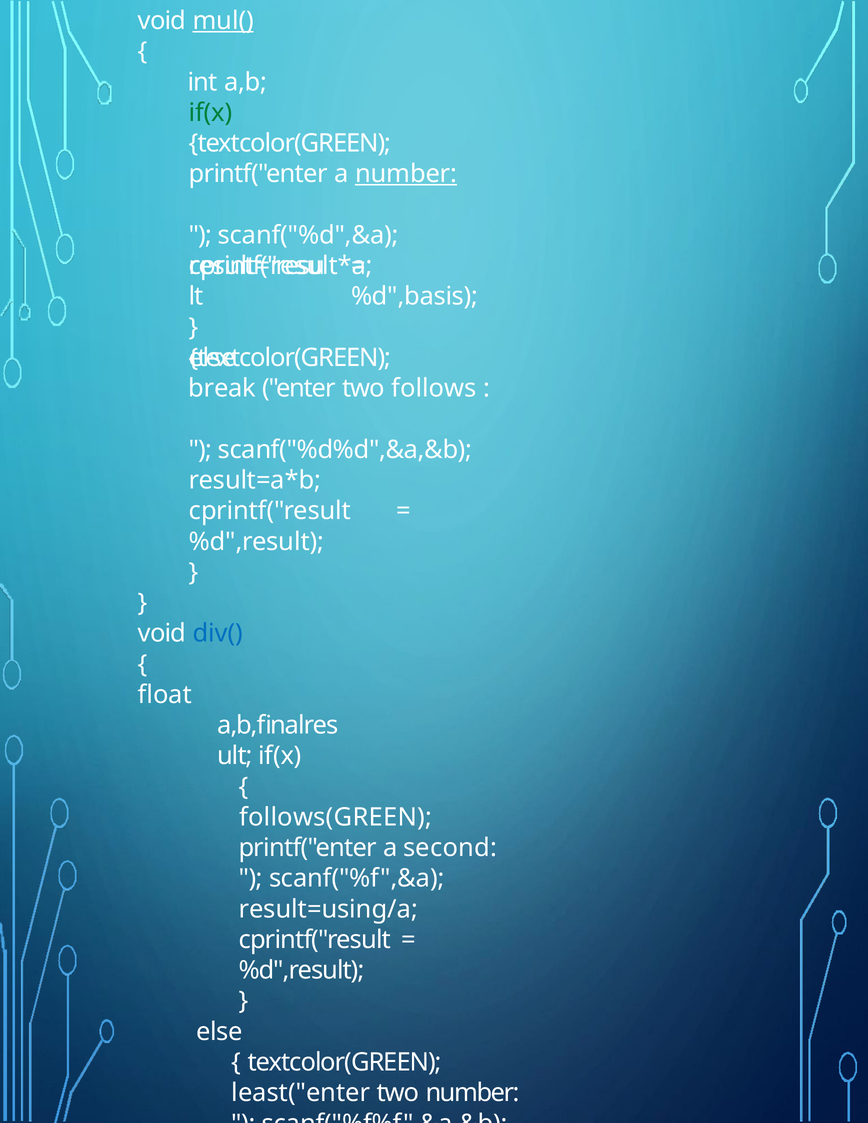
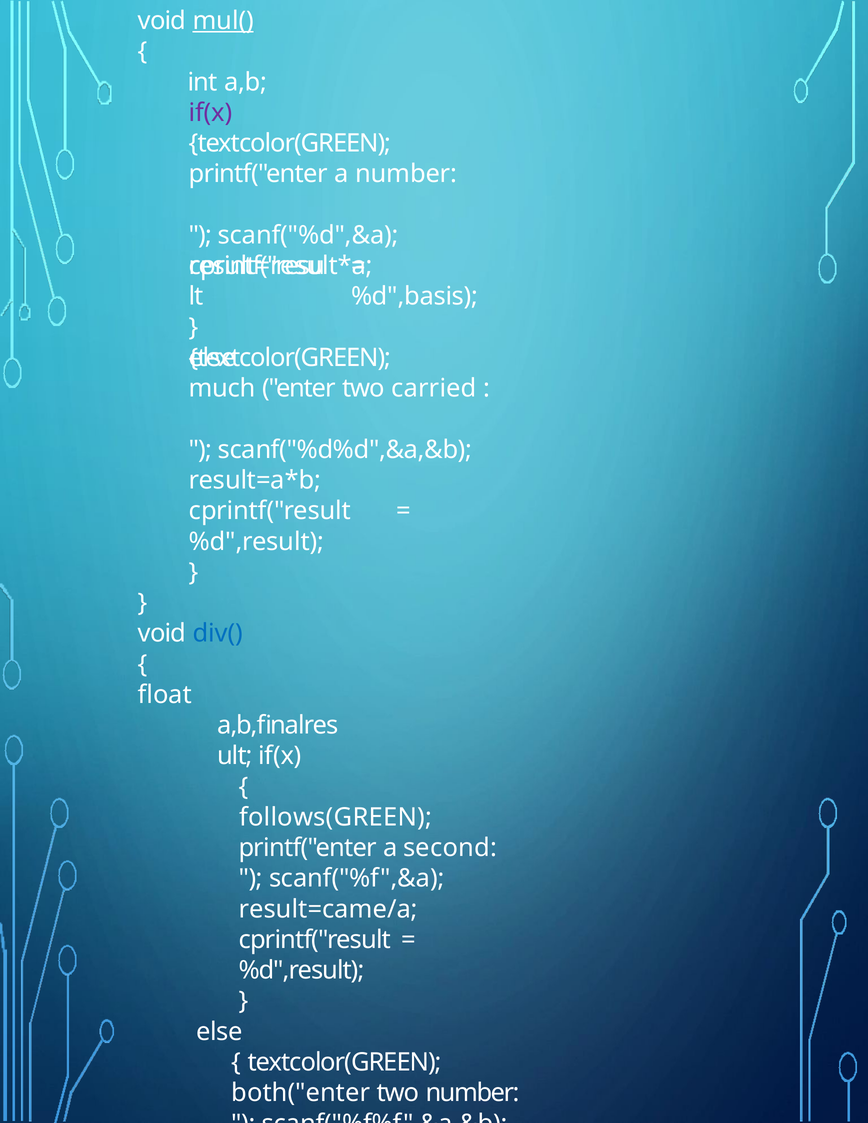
if(x at (211, 113) colour: green -> purple
number at (406, 174) underline: present -> none
break: break -> much
follows: follows -> carried
result=using/a: result=using/a -> result=came/a
least("enter: least("enter -> both("enter
